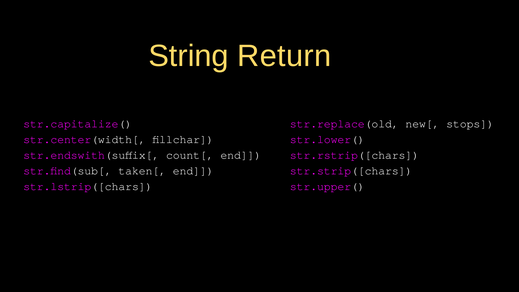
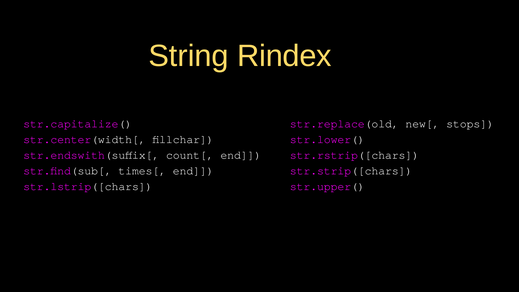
Return: Return -> Rindex
taken[: taken[ -> times[
